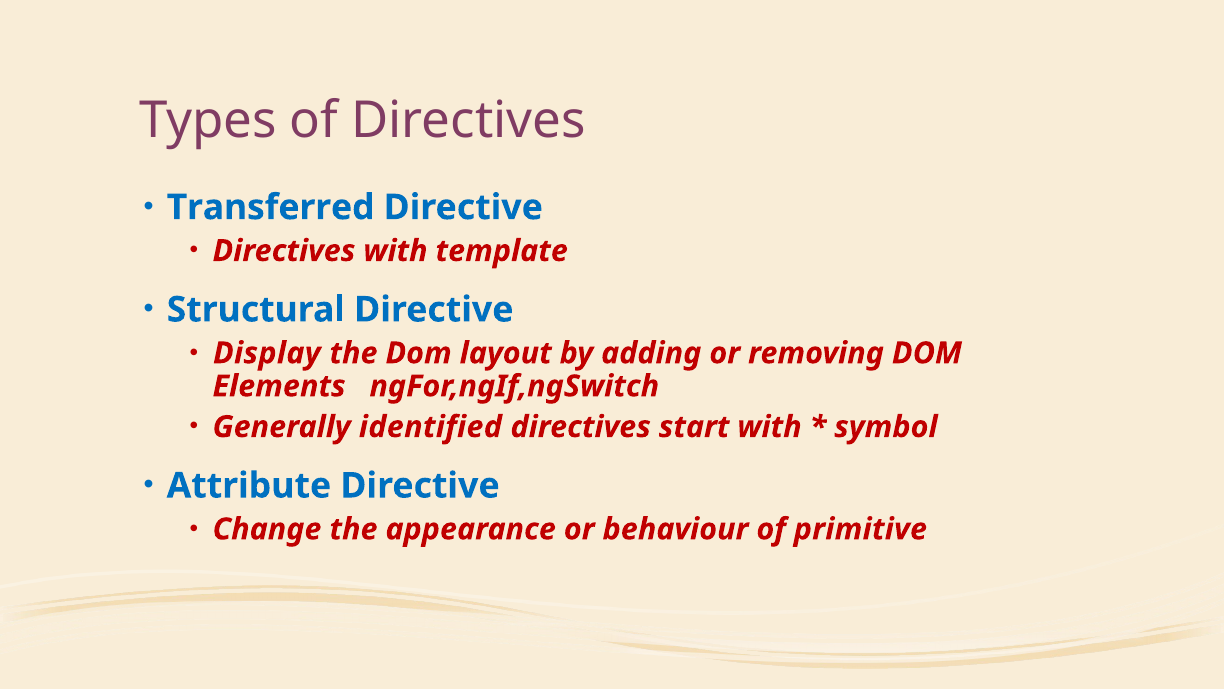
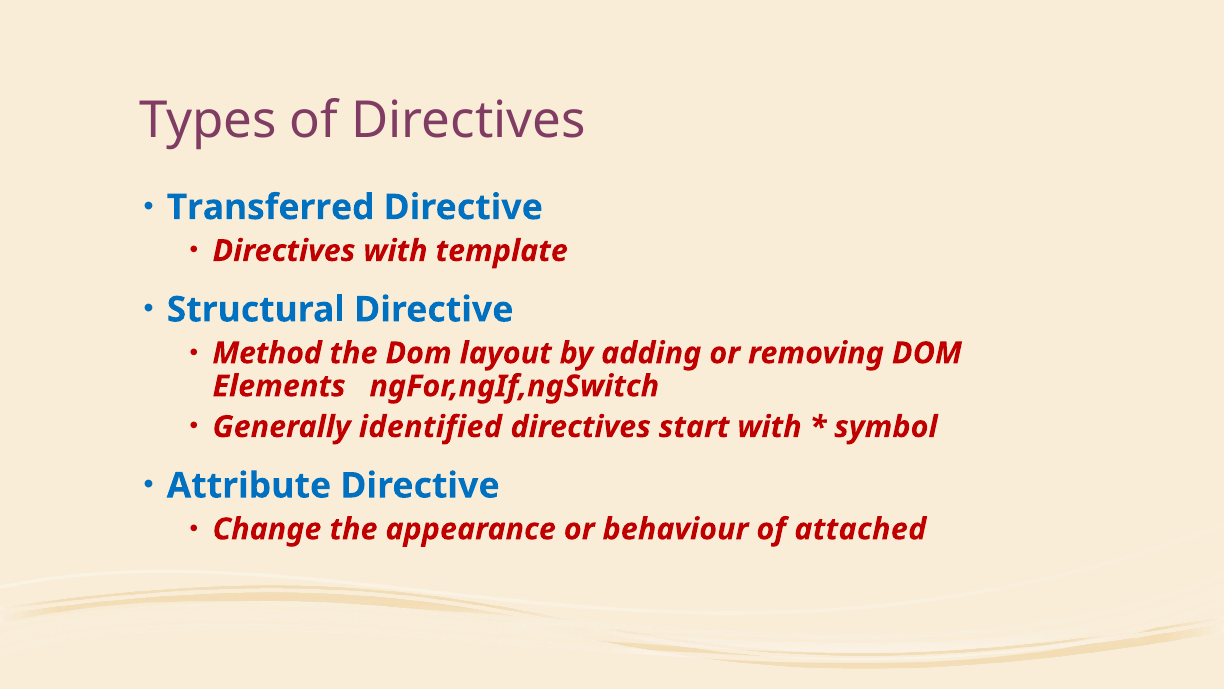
Display: Display -> Method
primitive: primitive -> attached
